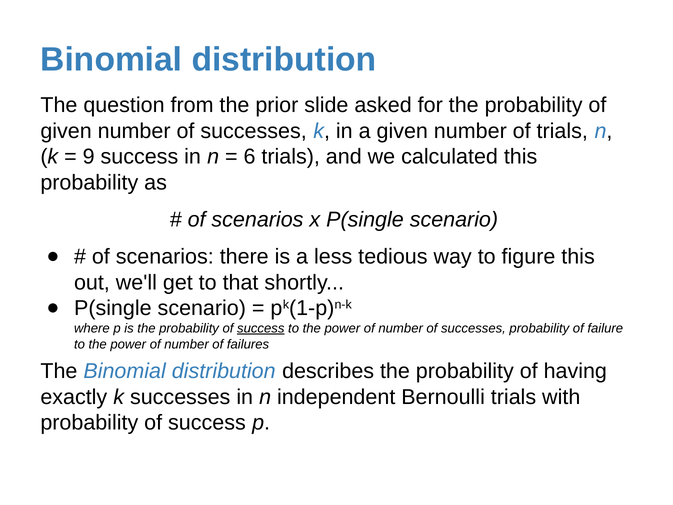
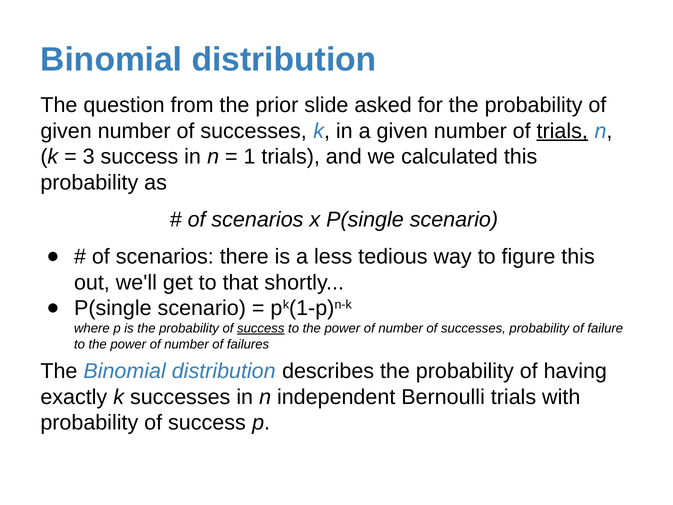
trials at (562, 131) underline: none -> present
9: 9 -> 3
6: 6 -> 1
